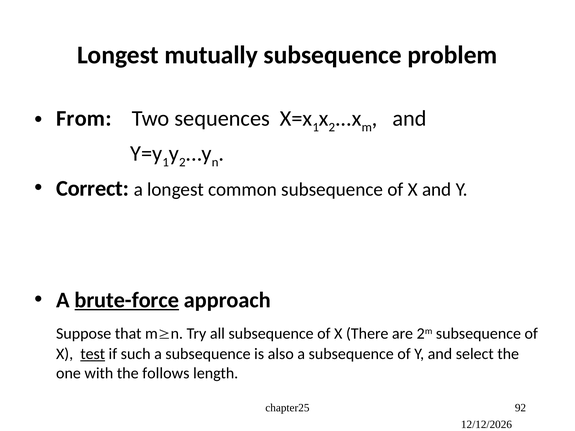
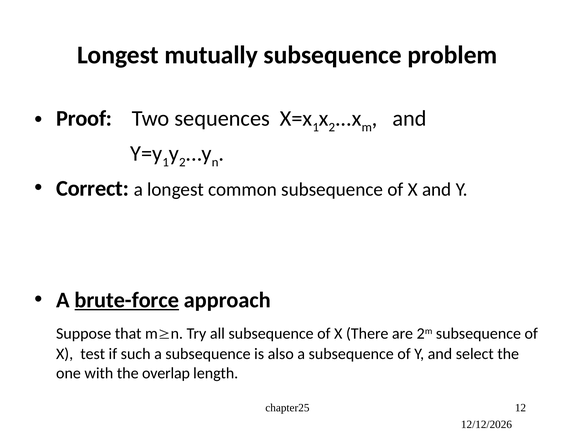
From: From -> Proof
test underline: present -> none
follows: follows -> overlap
92: 92 -> 12
